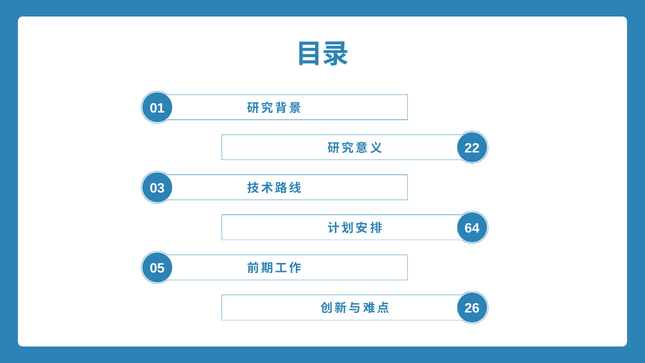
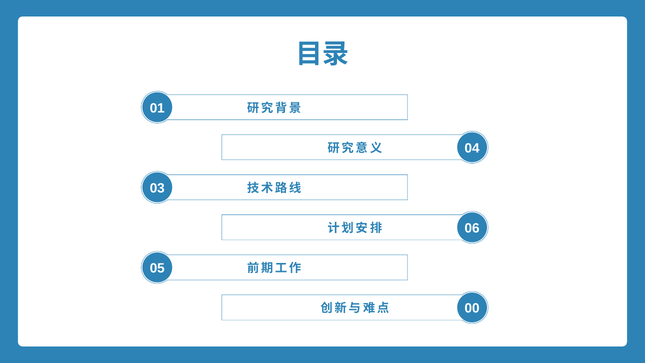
22: 22 -> 04
64: 64 -> 06
26: 26 -> 00
